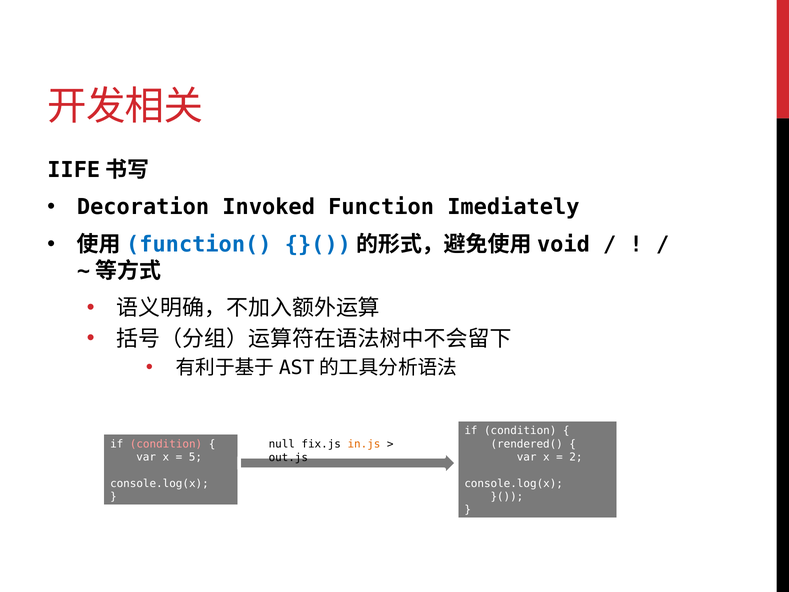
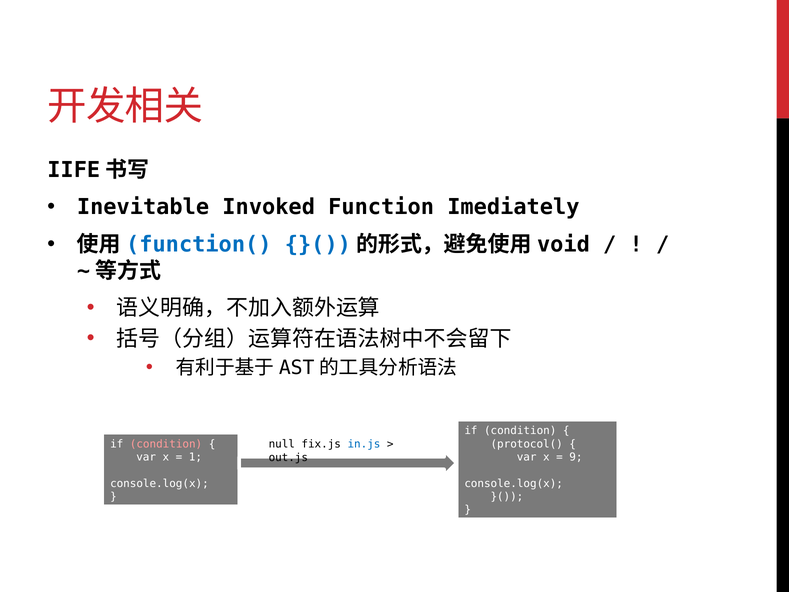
Decoration: Decoration -> Inevitable
rendered(: rendered( -> protocol(
in.js colour: orange -> blue
2: 2 -> 9
5: 5 -> 1
